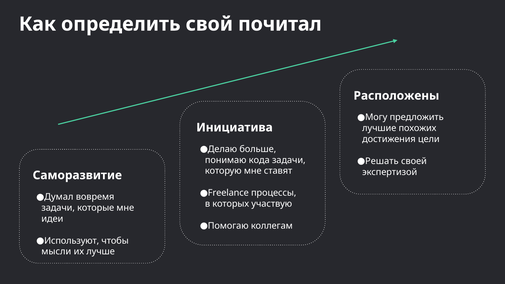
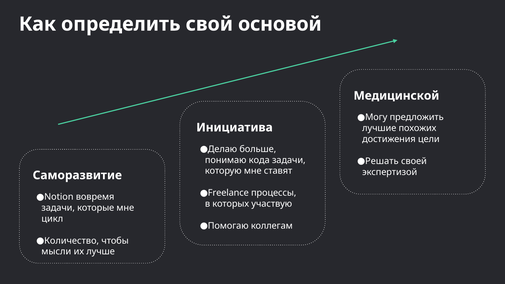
почитал: почитал -> основой
Расположены: Расположены -> Медицинской
Думал: Думал -> Notion
идеи: идеи -> цикл
Используют: Используют -> Количество
